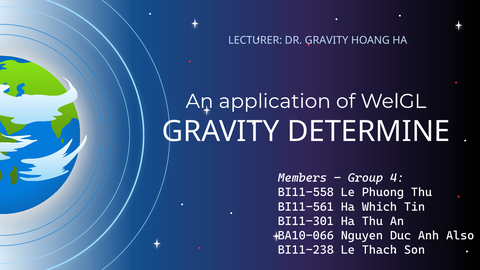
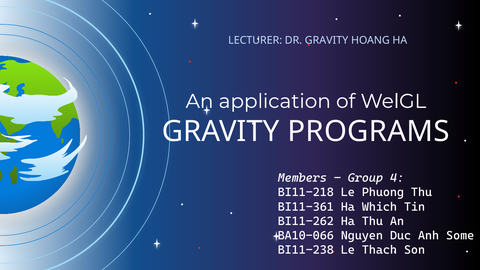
DETERMINE: DETERMINE -> PROGRAMS
BI11-558: BI11-558 -> BI11-218
BI11-561: BI11-561 -> BI11-361
BI11-301: BI11-301 -> BI11-262
Also: Also -> Some
